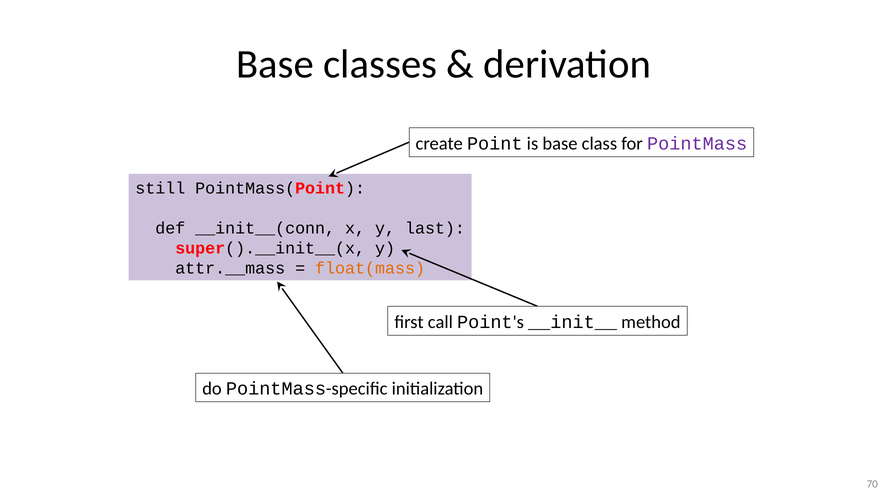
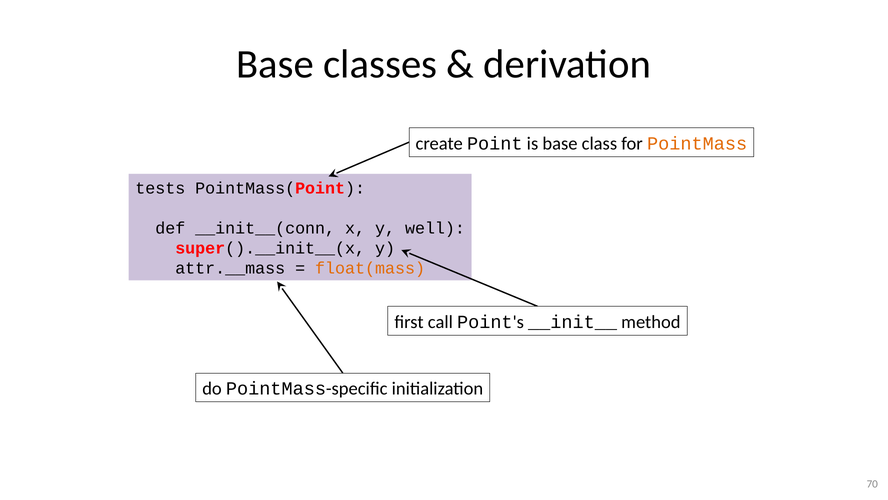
PointMass colour: purple -> orange
still: still -> tests
last: last -> well
